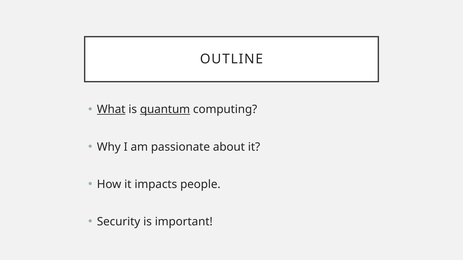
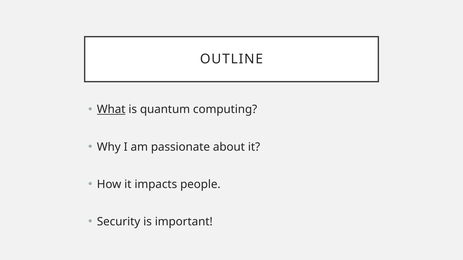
quantum underline: present -> none
